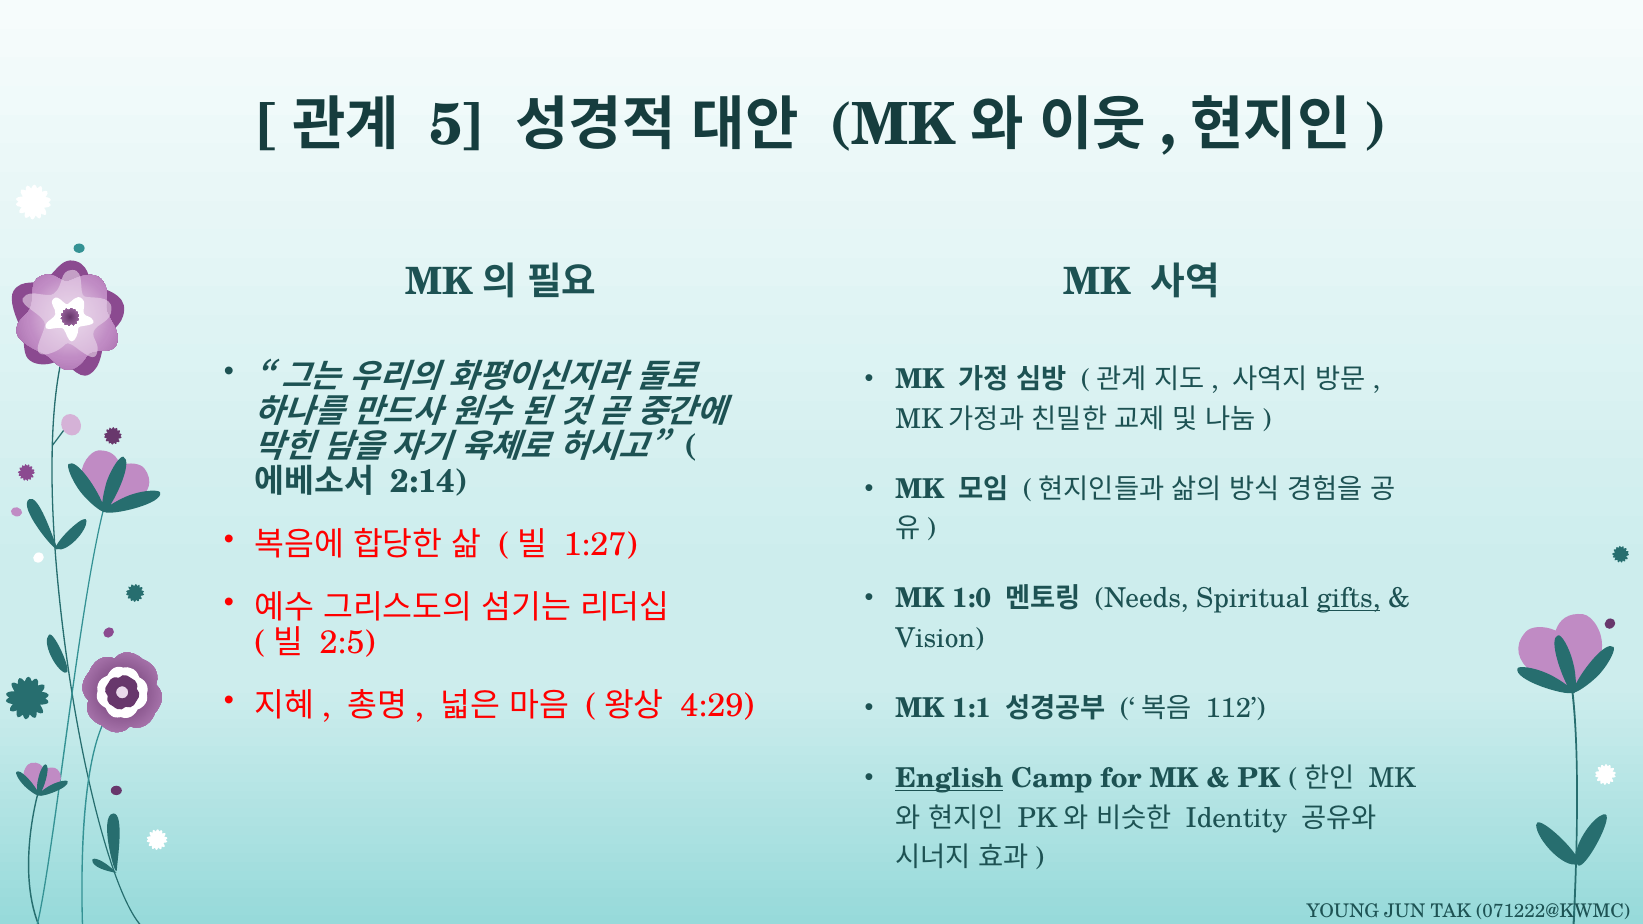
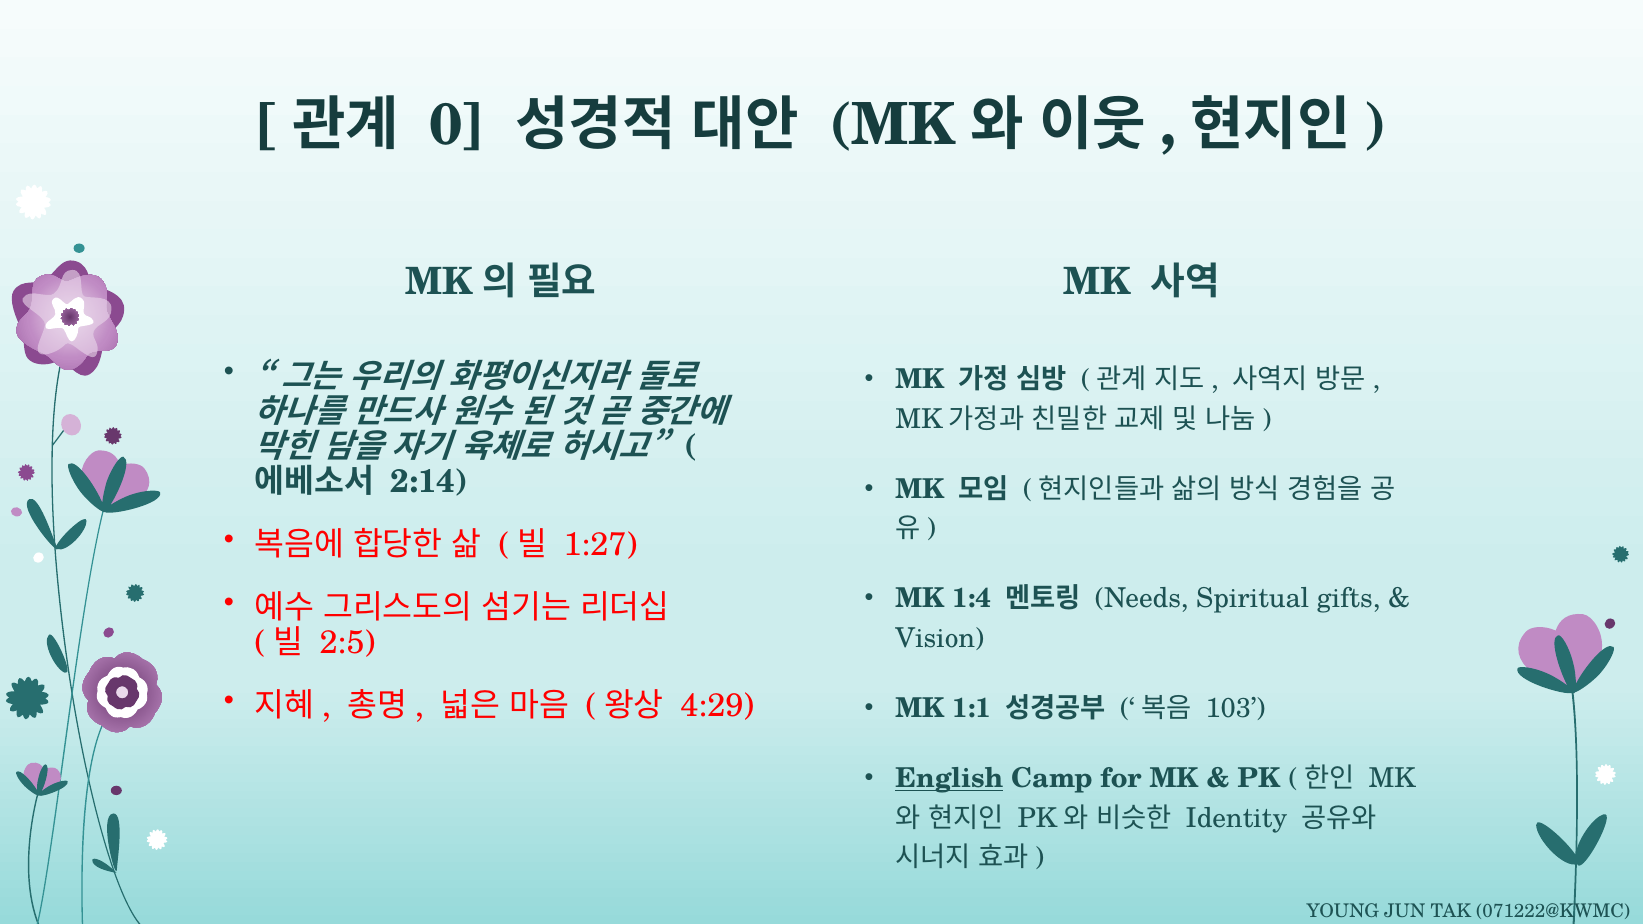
5: 5 -> 0
1:0: 1:0 -> 1:4
gifts underline: present -> none
112: 112 -> 103
